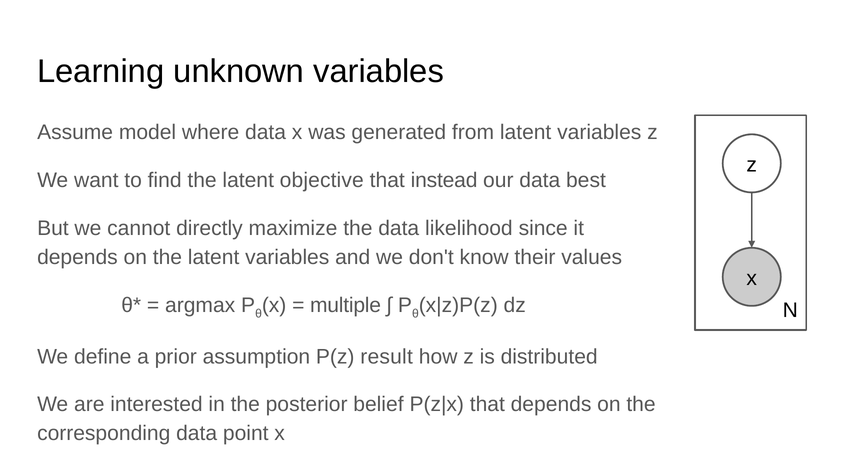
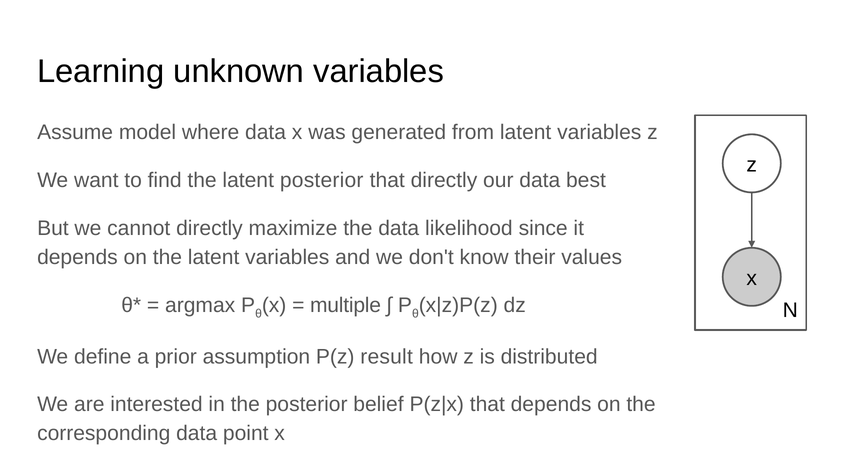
latent objective: objective -> posterior
that instead: instead -> directly
